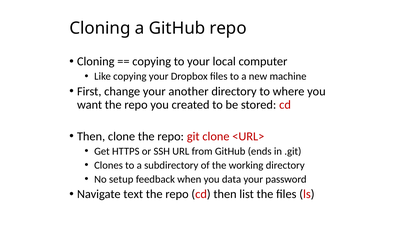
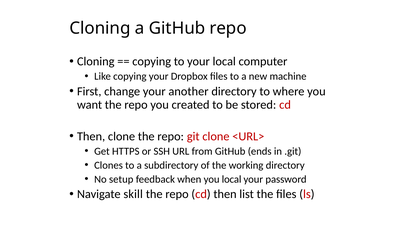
you data: data -> local
text: text -> skill
